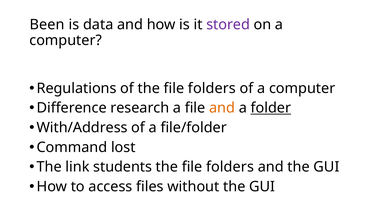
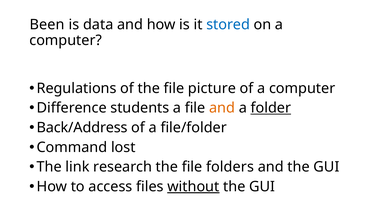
stored colour: purple -> blue
of the file folders: folders -> picture
research: research -> students
With/Address: With/Address -> Back/Address
students: students -> research
without underline: none -> present
